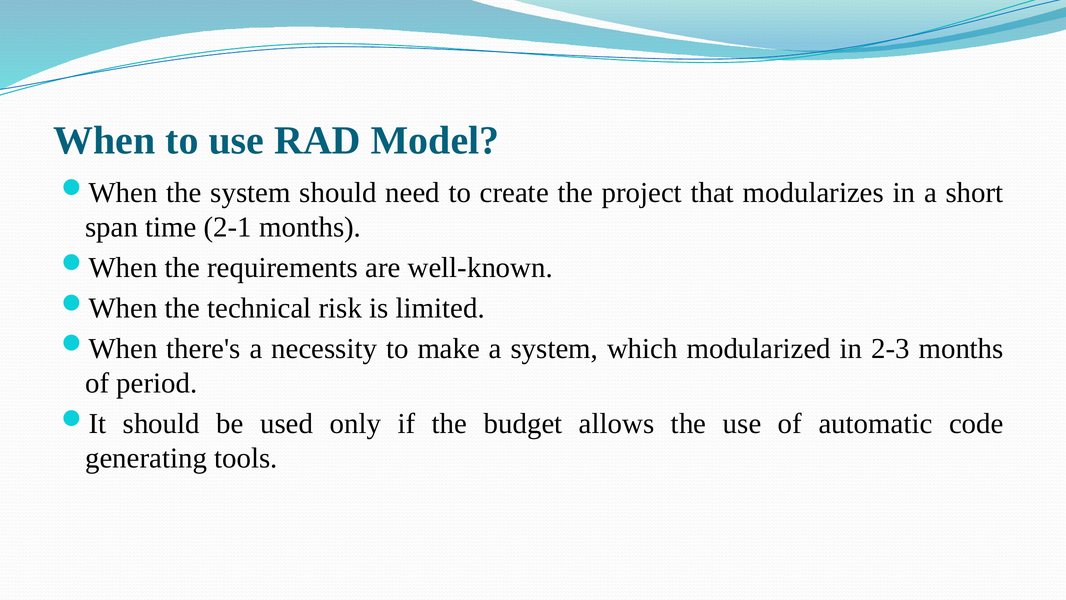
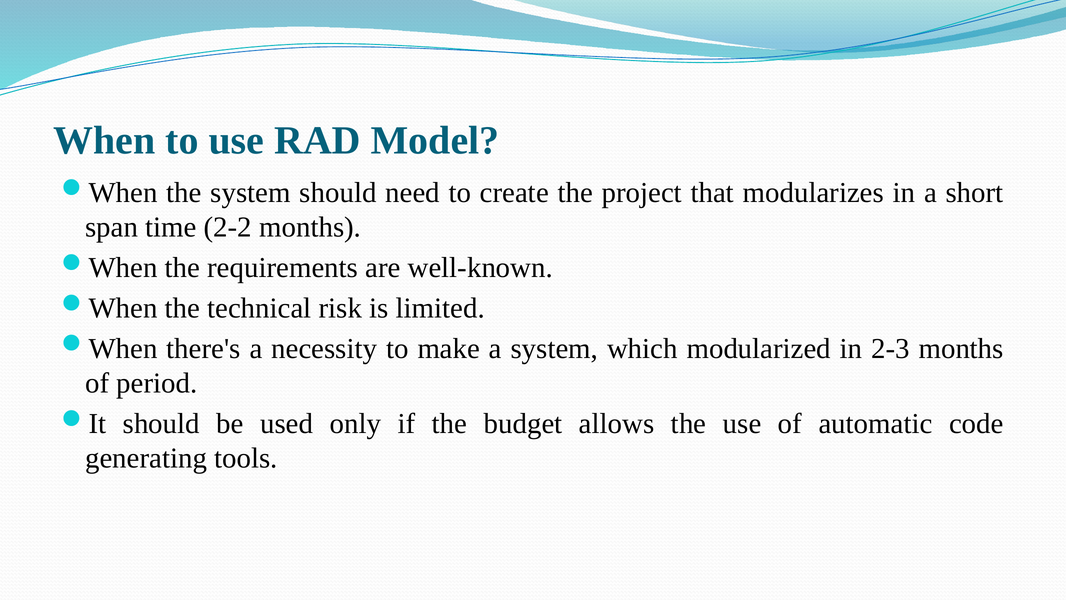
2-1: 2-1 -> 2-2
